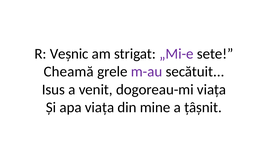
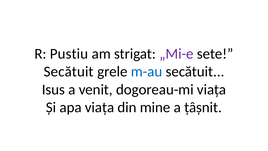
Veșnic: Veșnic -> Pustiu
Cheamă at (69, 72): Cheamă -> Secătuit
m-au colour: purple -> blue
